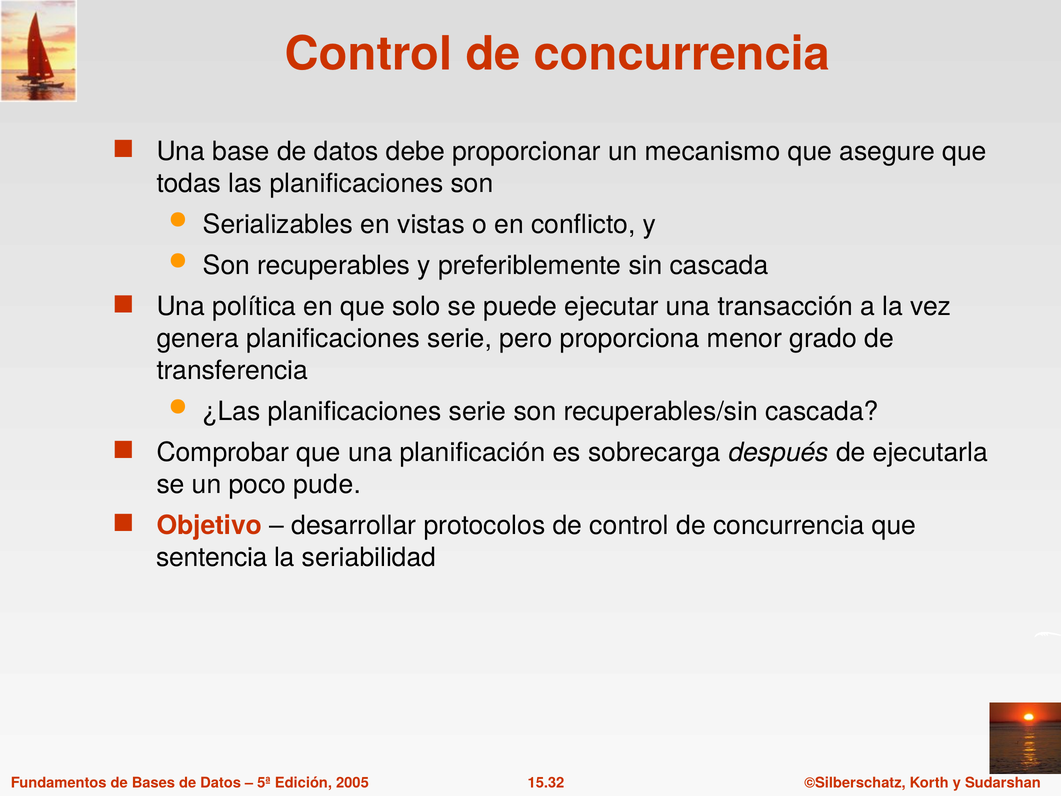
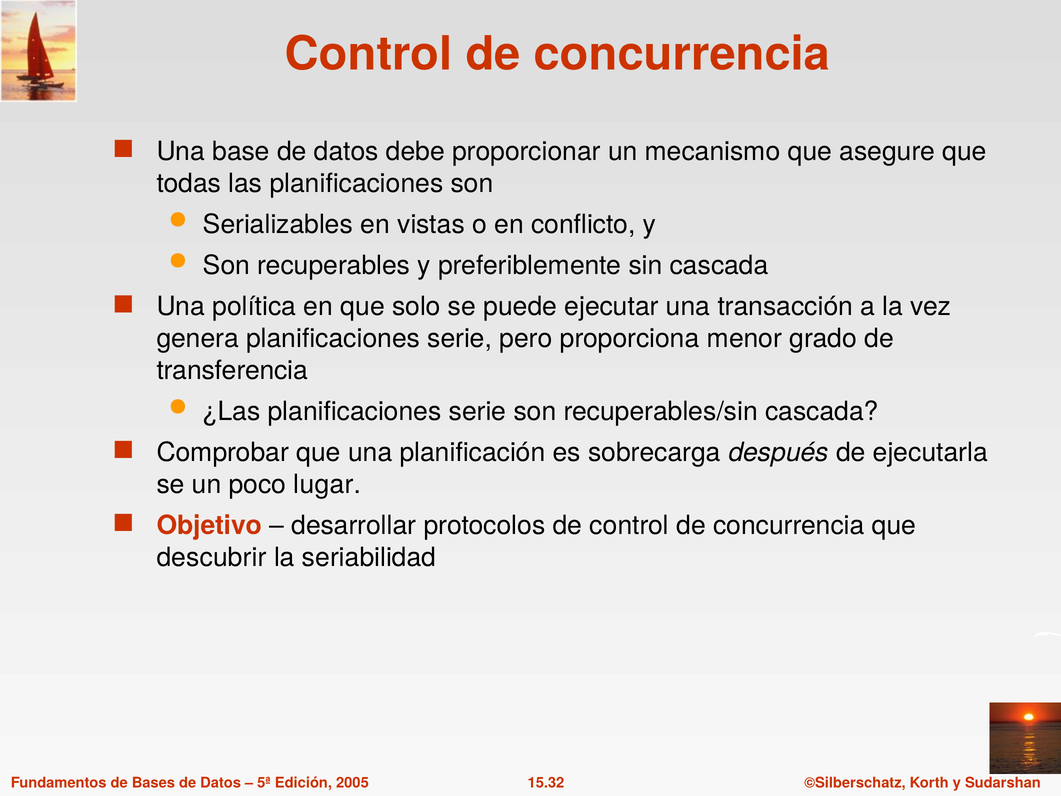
pude: pude -> lugar
sentencia: sentencia -> descubrir
